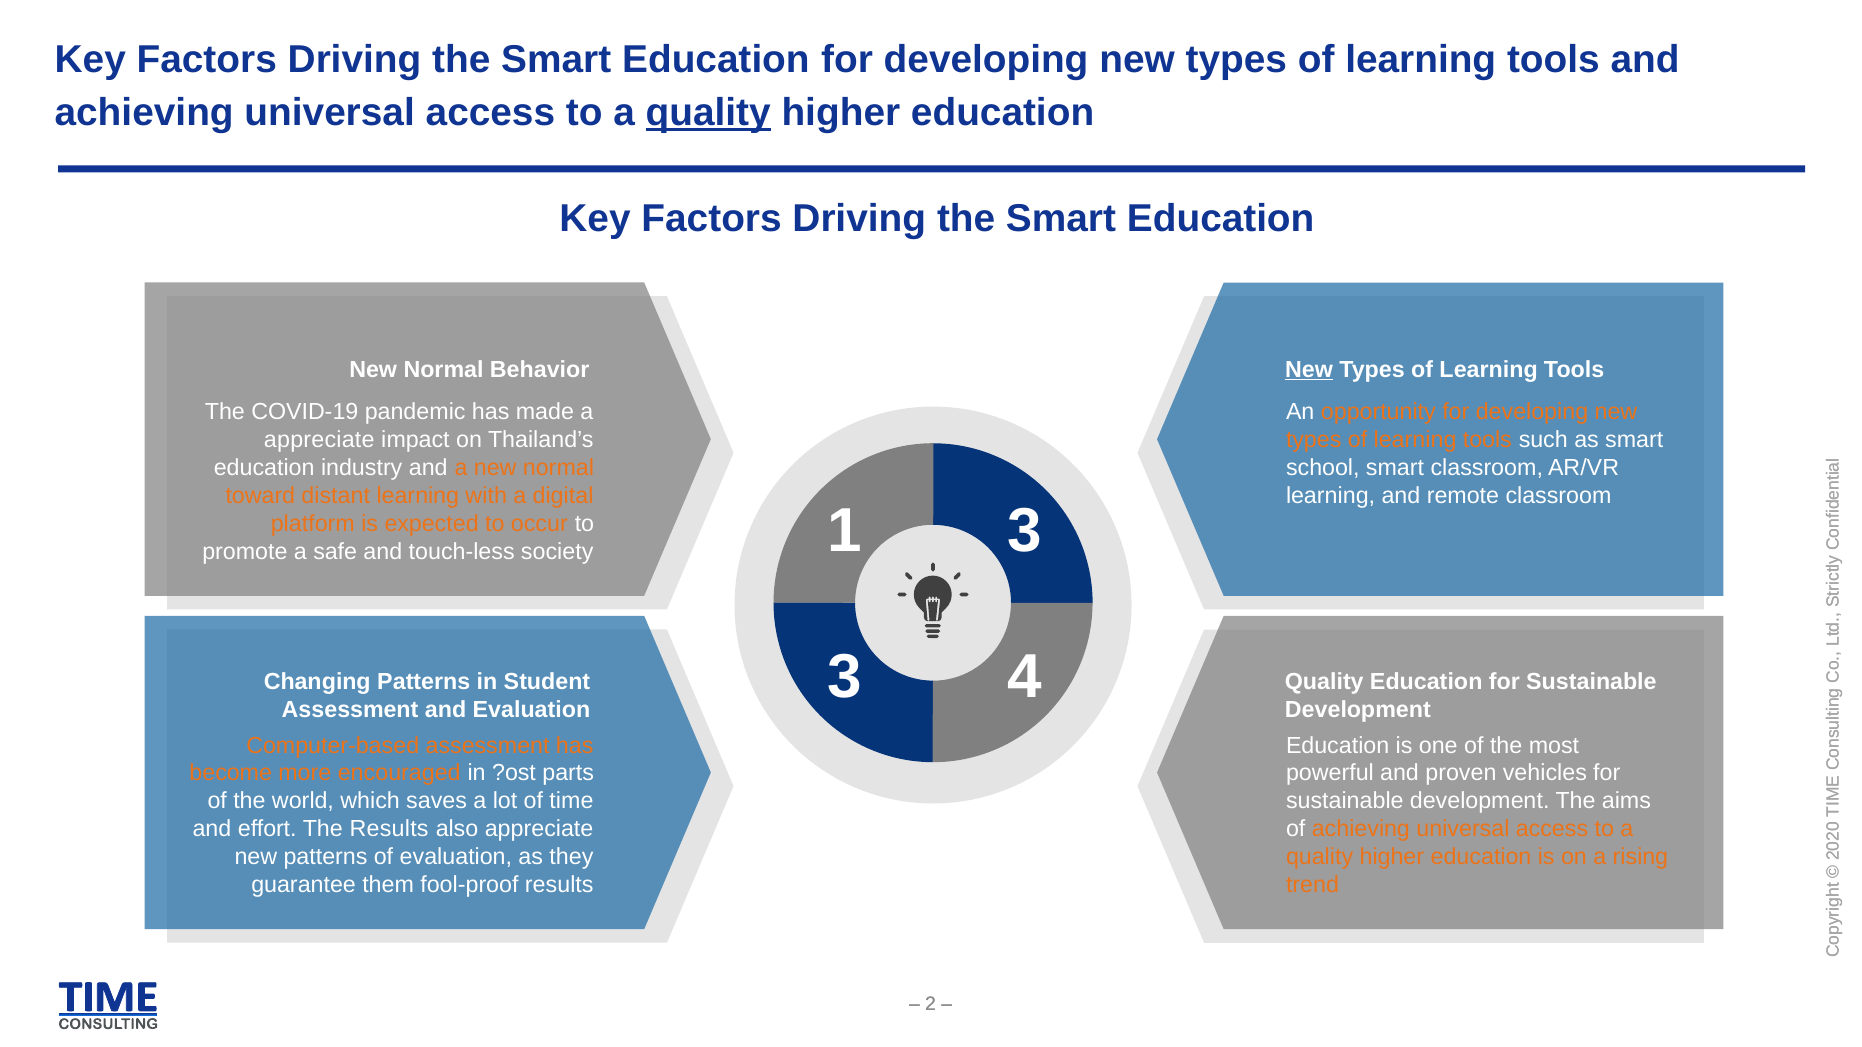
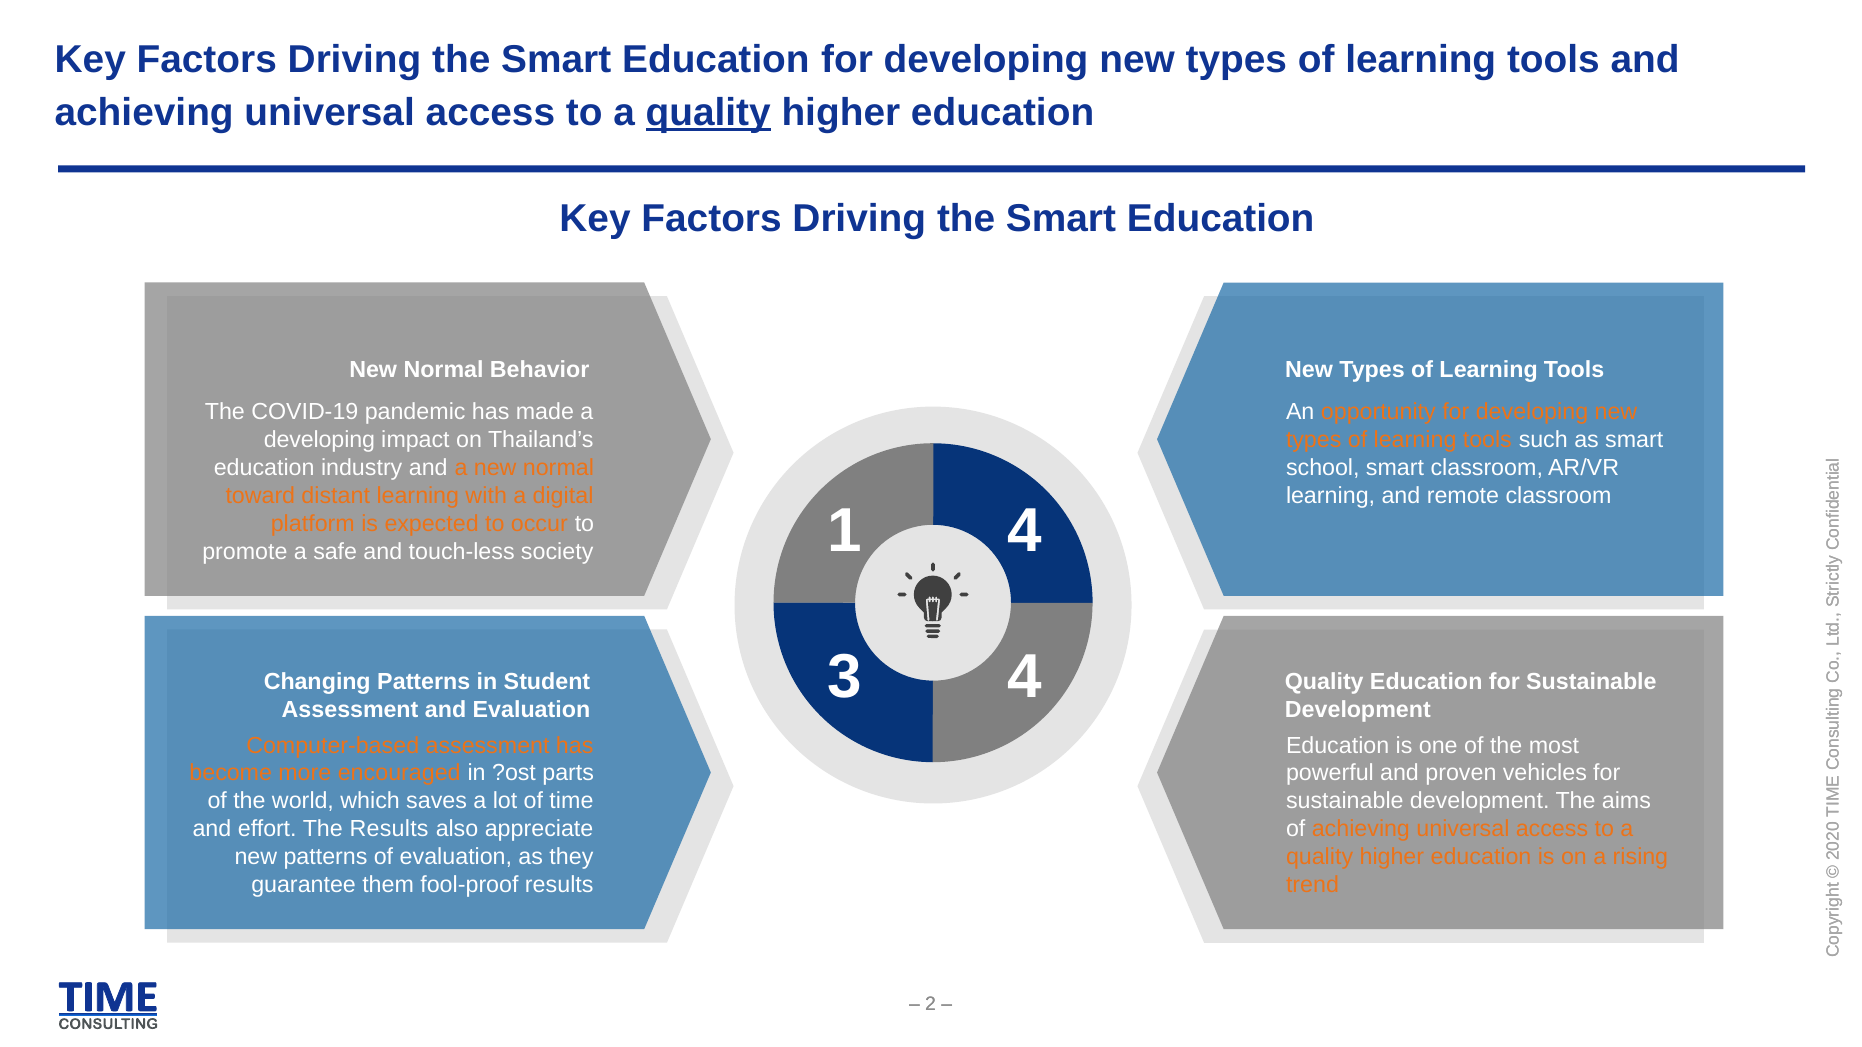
New at (1309, 370) underline: present -> none
appreciate at (319, 440): appreciate -> developing
1 3: 3 -> 4
